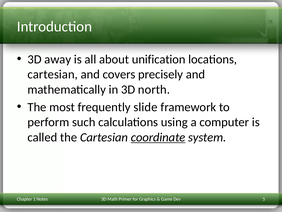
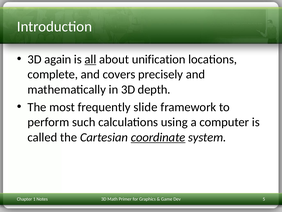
away: away -> again
all underline: none -> present
cartesian at (53, 74): cartesian -> complete
north: north -> depth
